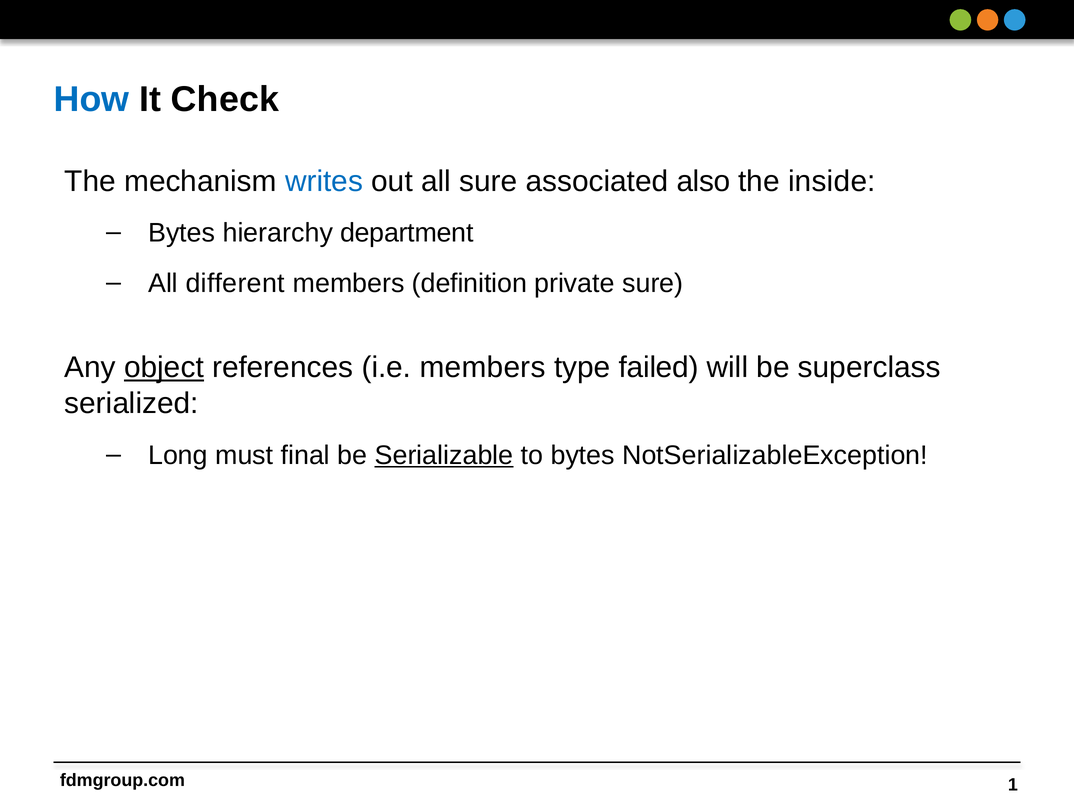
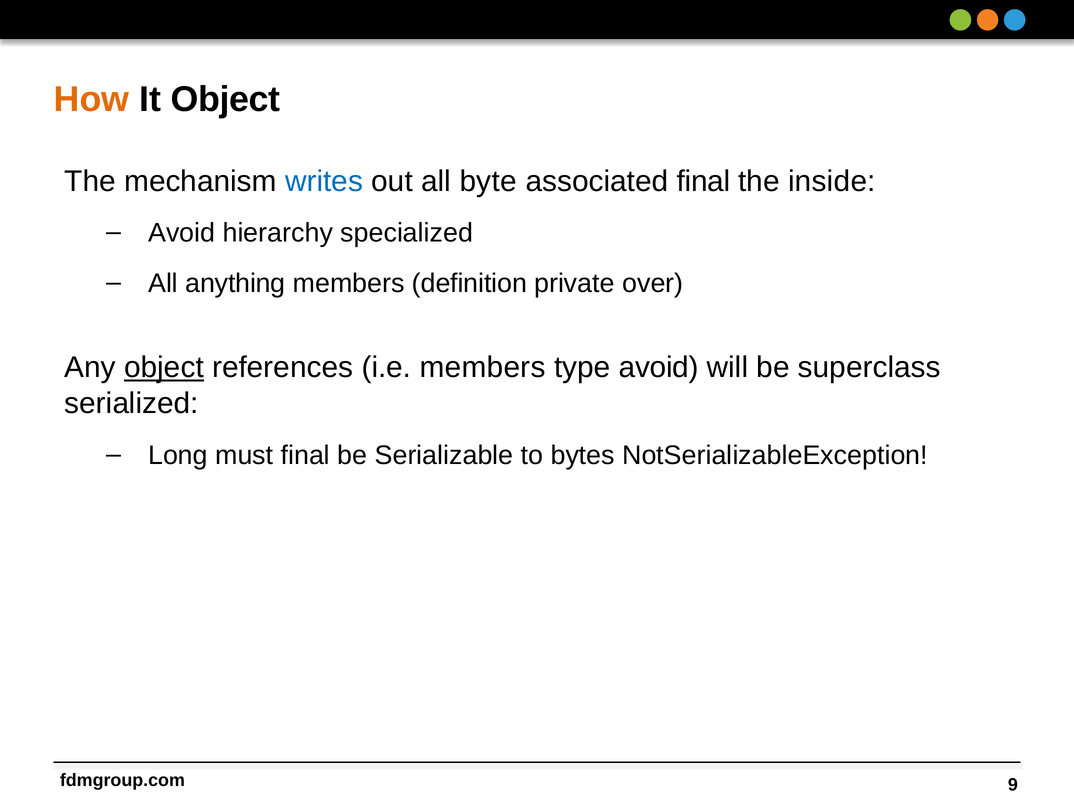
How colour: blue -> orange
It Check: Check -> Object
all sure: sure -> byte
associated also: also -> final
Bytes at (182, 233): Bytes -> Avoid
department: department -> specialized
different: different -> anything
private sure: sure -> over
type failed: failed -> avoid
Serializable underline: present -> none
1: 1 -> 9
